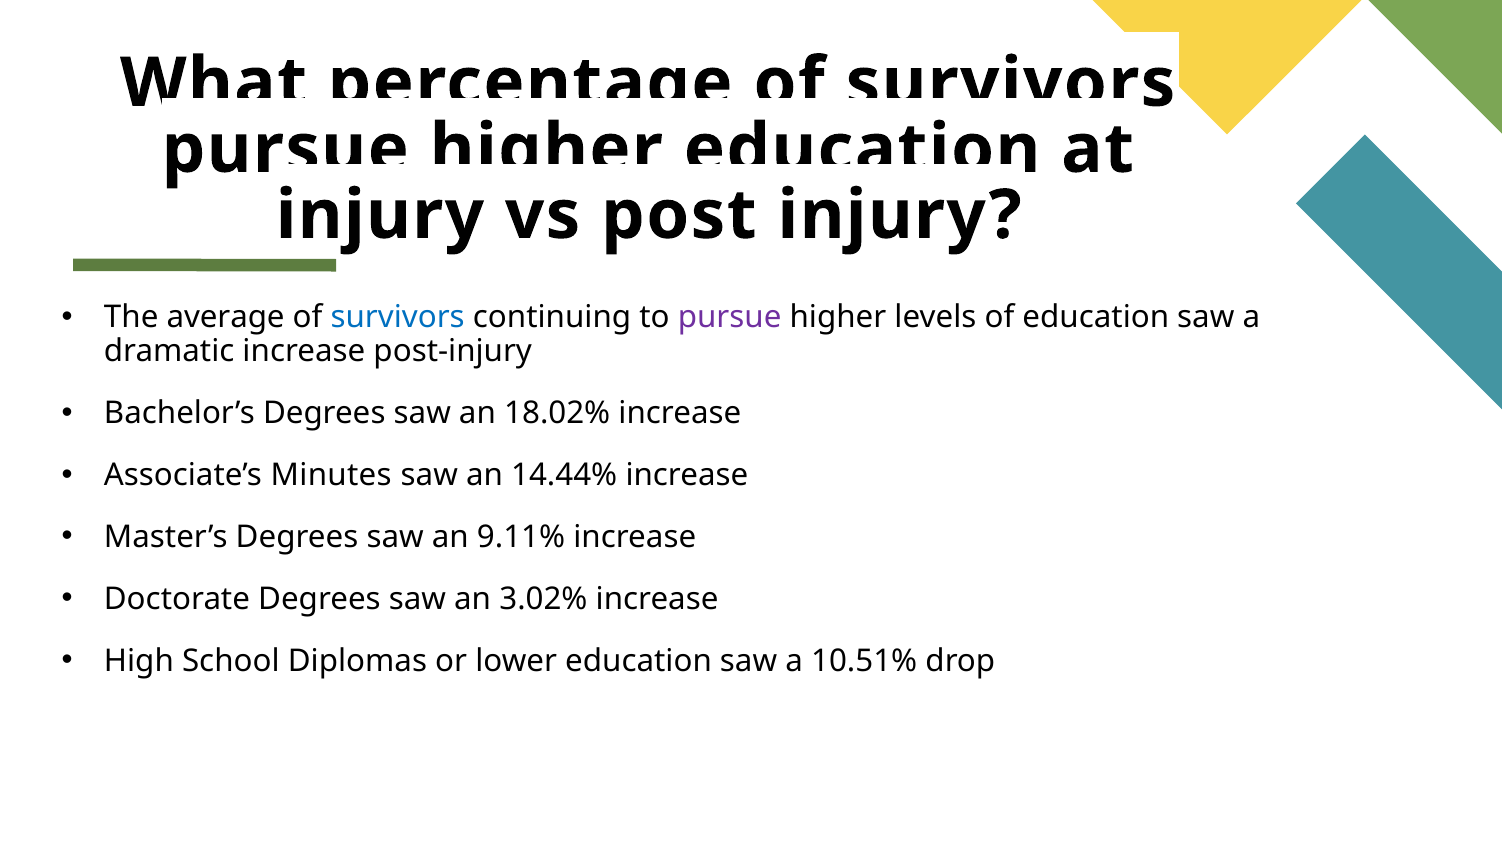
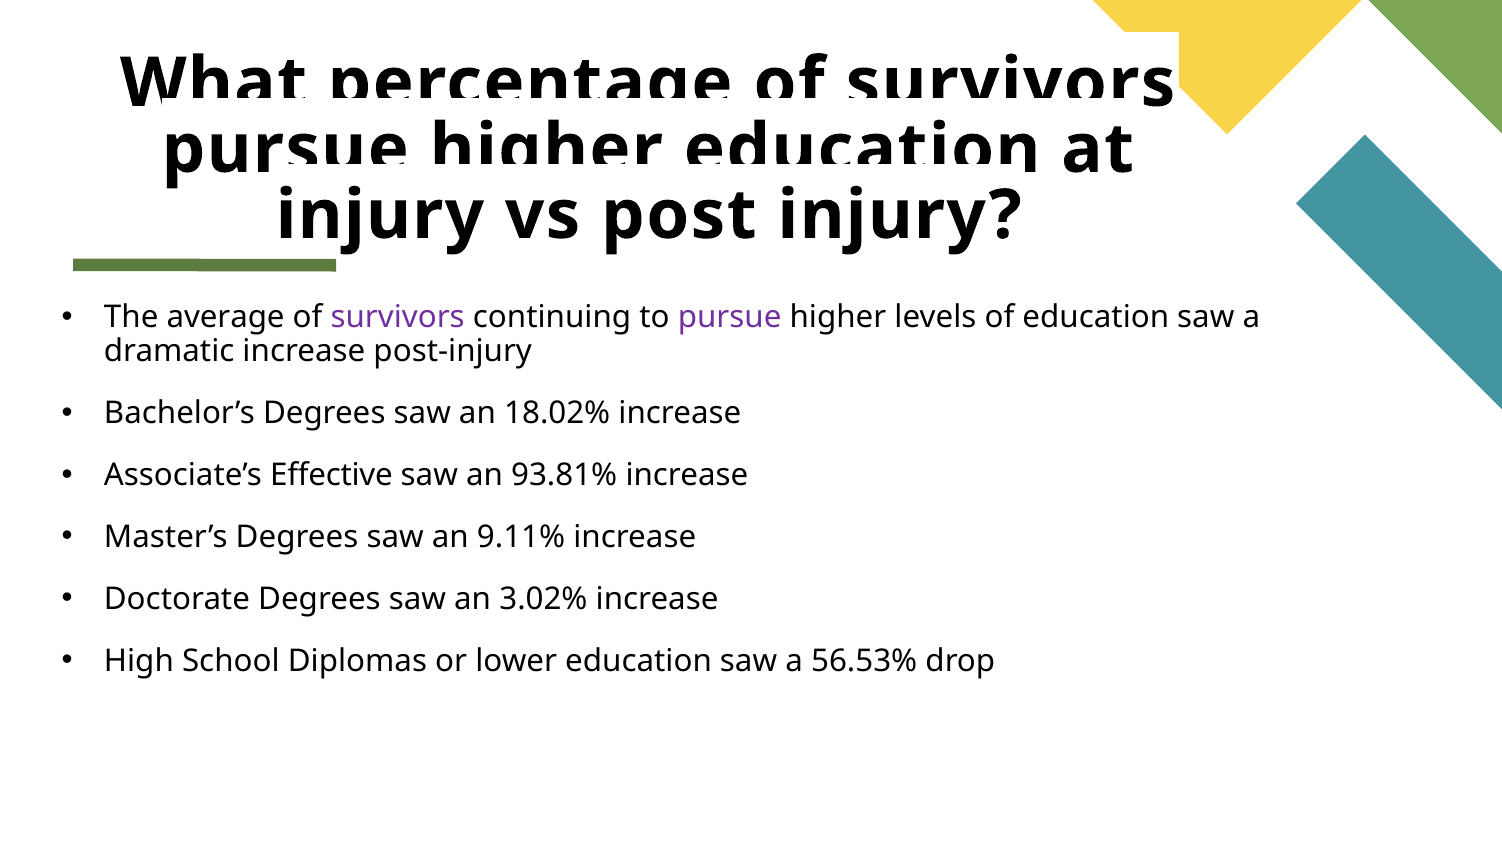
survivors at (398, 317) colour: blue -> purple
Minutes: Minutes -> Effective
14.44%: 14.44% -> 93.81%
10.51%: 10.51% -> 56.53%
